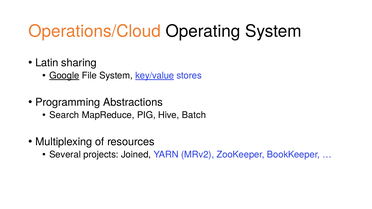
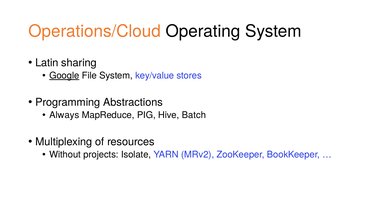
key/value underline: present -> none
Search: Search -> Always
Several: Several -> Without
Joined: Joined -> Isolate
